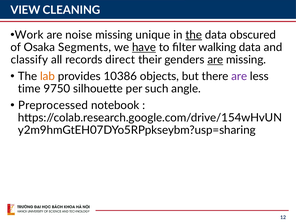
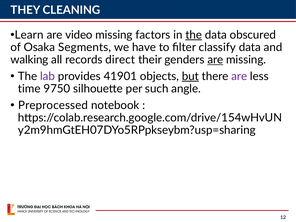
VIEW: VIEW -> THEY
Work: Work -> Learn
noise: noise -> video
unique: unique -> factors
have underline: present -> none
walking: walking -> classify
classify: classify -> walking
lab colour: orange -> purple
10386: 10386 -> 41901
but underline: none -> present
